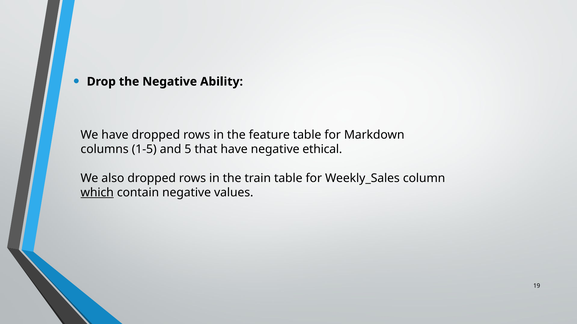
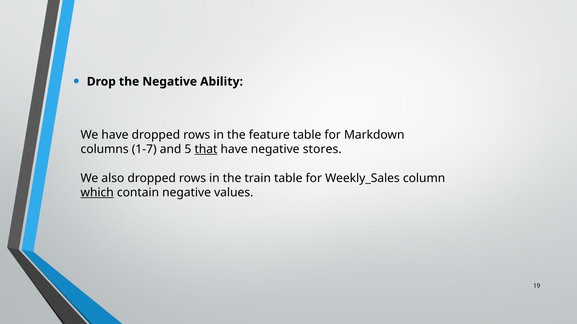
1-5: 1-5 -> 1-7
that underline: none -> present
ethical: ethical -> stores
